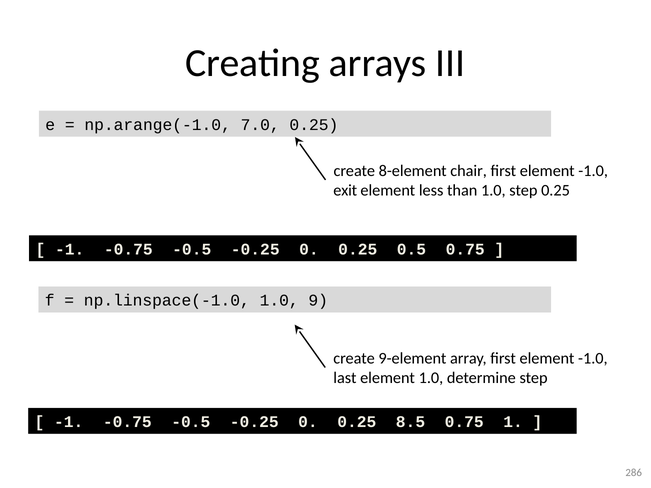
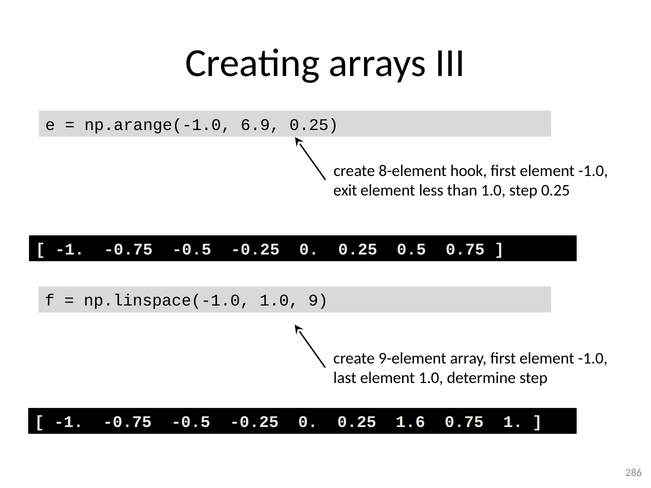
7.0: 7.0 -> 6.9
chair: chair -> hook
8.5: 8.5 -> 1.6
